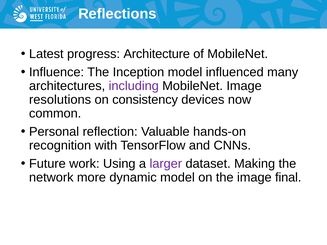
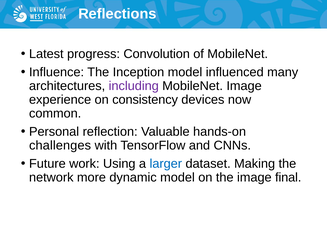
Architecture: Architecture -> Convolution
resolutions: resolutions -> experience
recognition: recognition -> challenges
larger colour: purple -> blue
